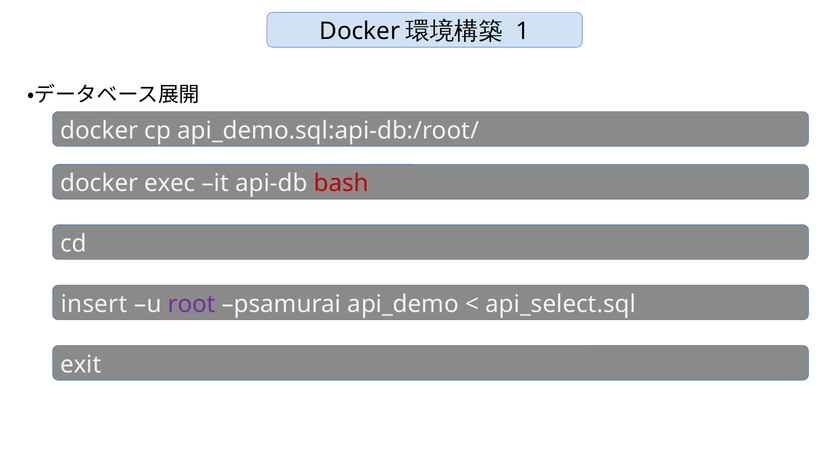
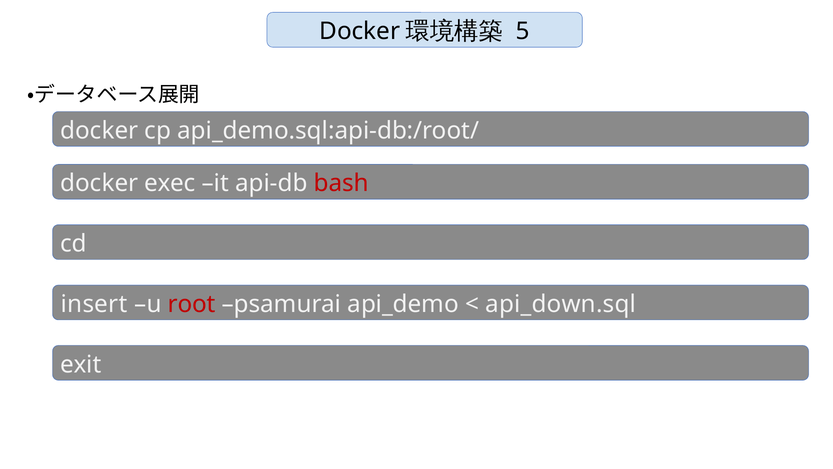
1: 1 -> 5
root colour: purple -> red
api_select.sql: api_select.sql -> api_down.sql
